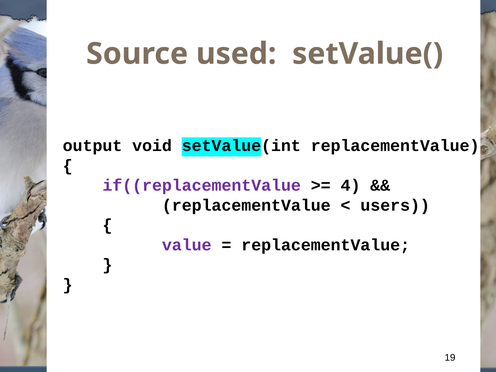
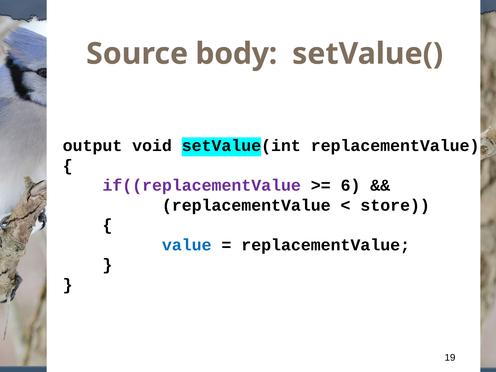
used: used -> body
4: 4 -> 6
users: users -> store
value colour: purple -> blue
